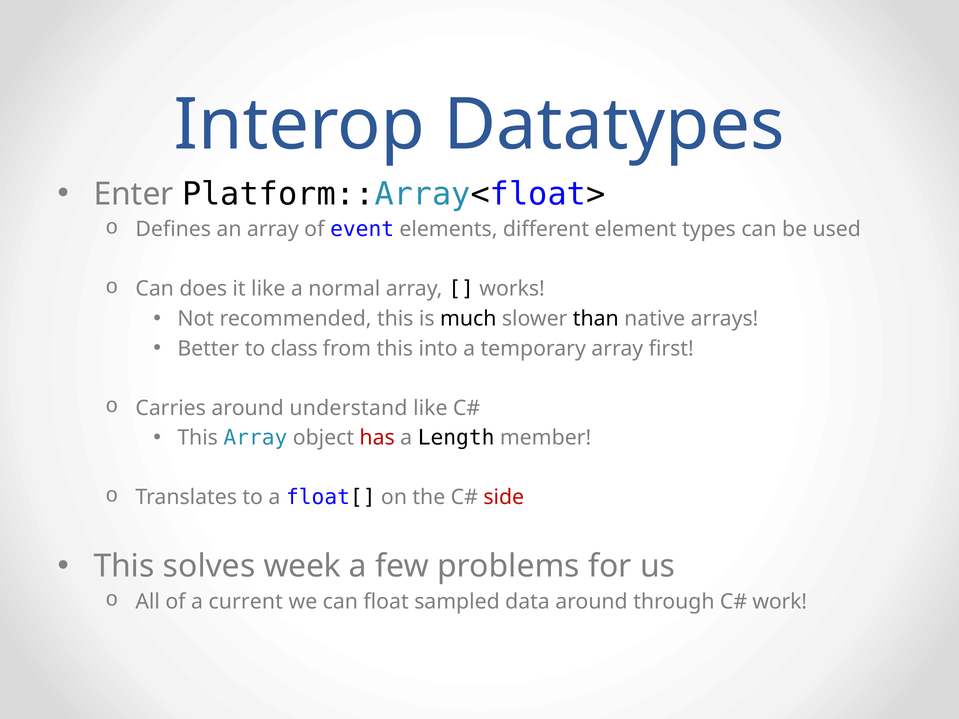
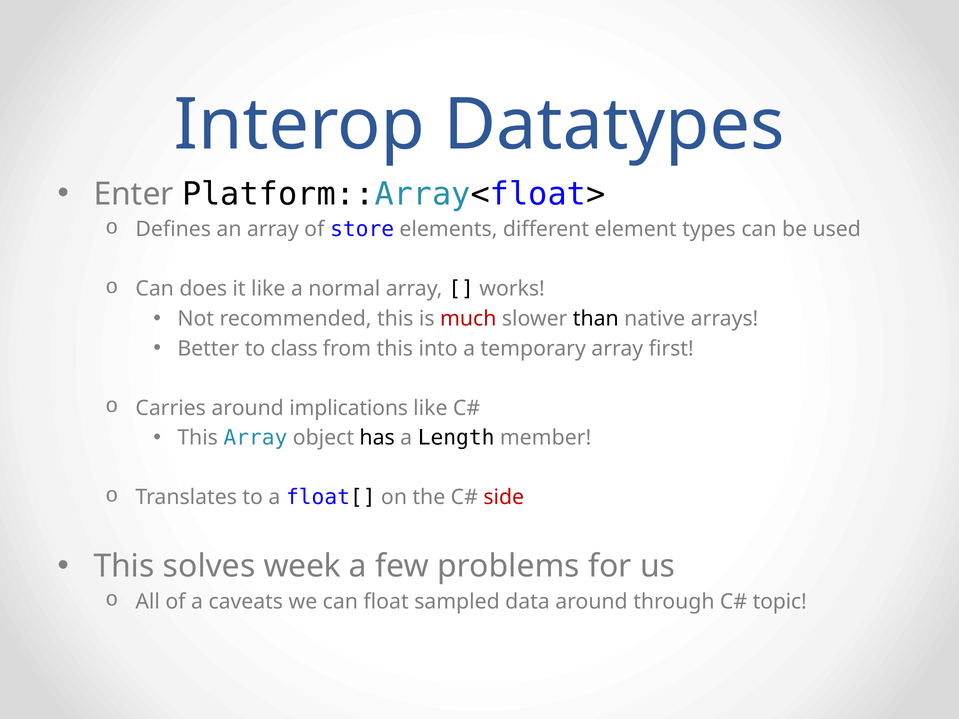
event: event -> store
much colour: black -> red
understand: understand -> implications
has colour: red -> black
current: current -> caveats
work: work -> topic
